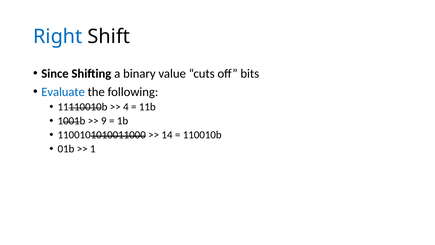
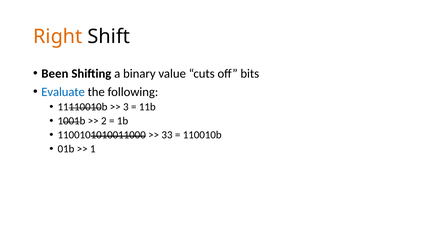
Right colour: blue -> orange
Since: Since -> Been
4: 4 -> 3
9: 9 -> 2
14: 14 -> 33
